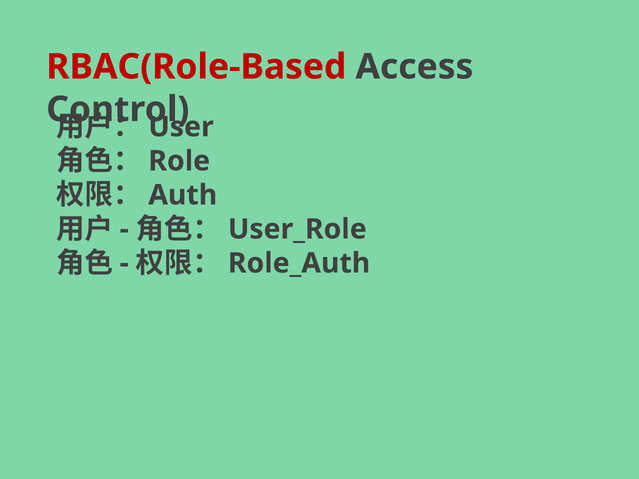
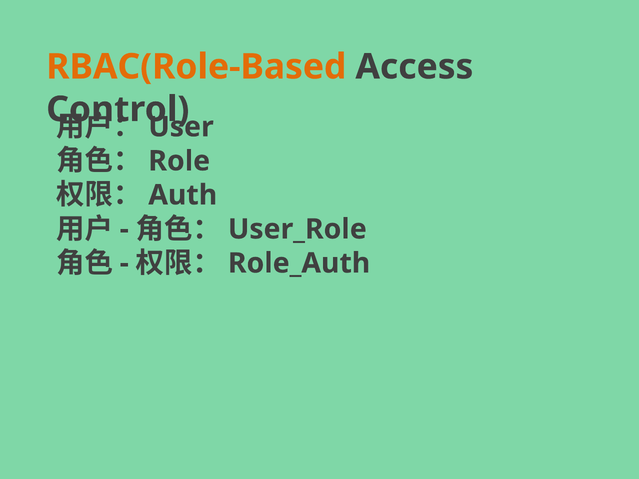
RBAC(Role-Based colour: red -> orange
